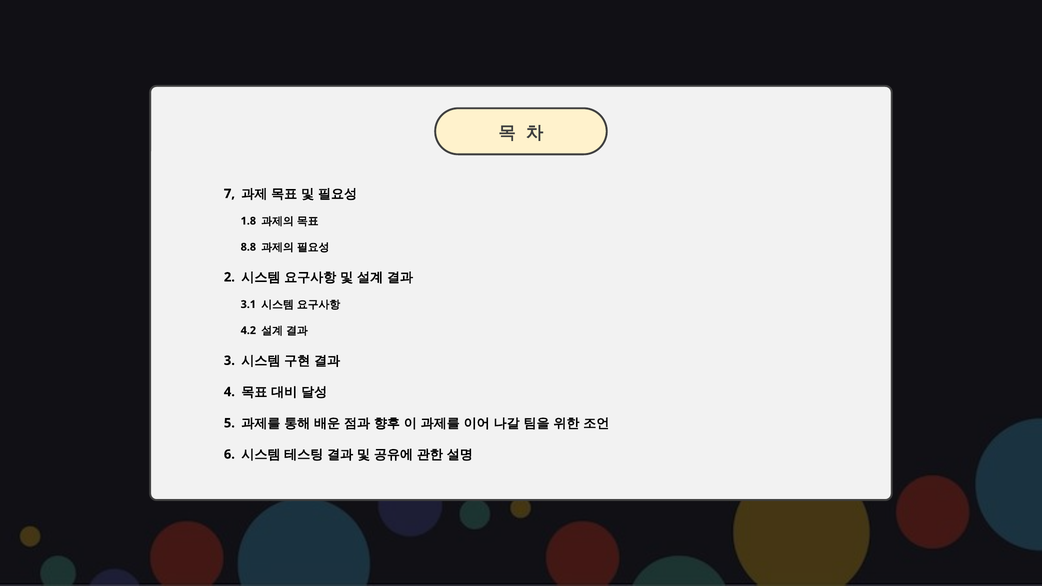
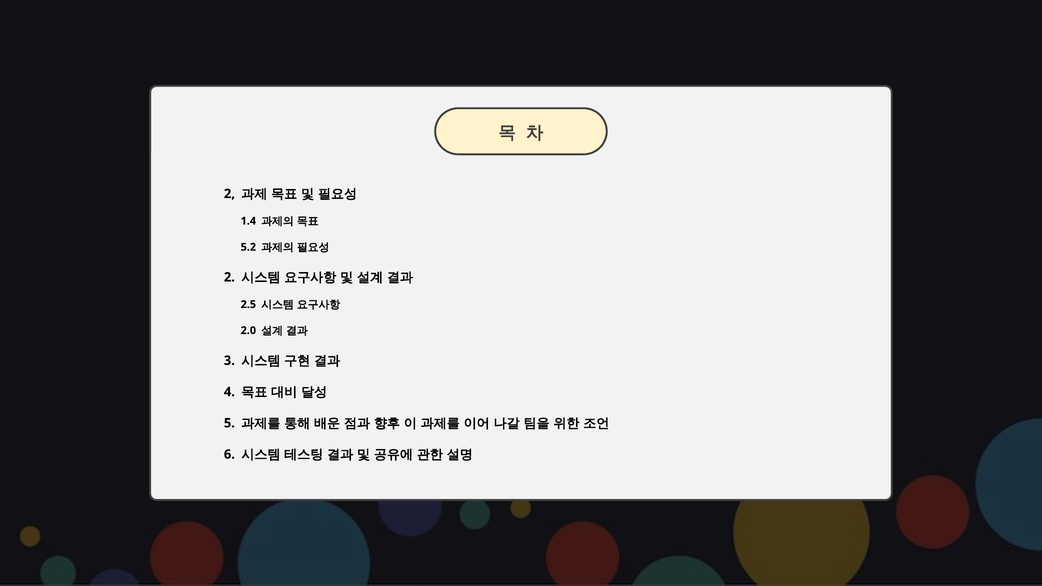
7 at (229, 194): 7 -> 2
1.8: 1.8 -> 1.4
8.8: 8.8 -> 5.2
3.1: 3.1 -> 2.5
4.2: 4.2 -> 2.0
